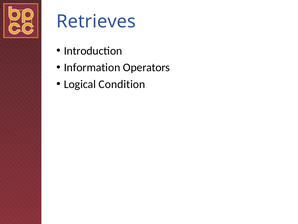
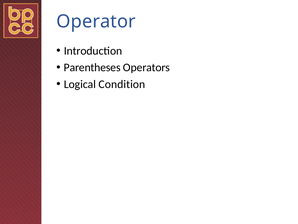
Retrieves: Retrieves -> Operator
Information: Information -> Parentheses
